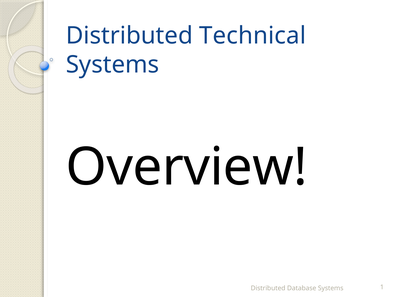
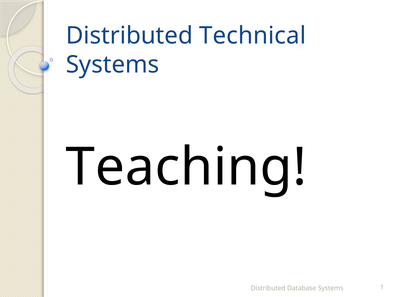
Overview: Overview -> Teaching
